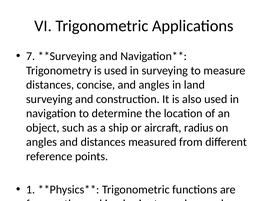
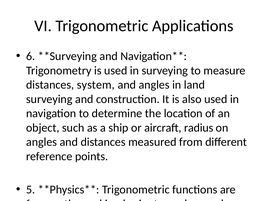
7: 7 -> 6
concise: concise -> system
1: 1 -> 5
